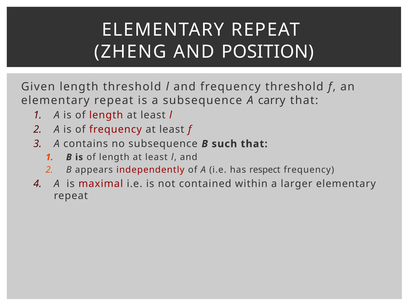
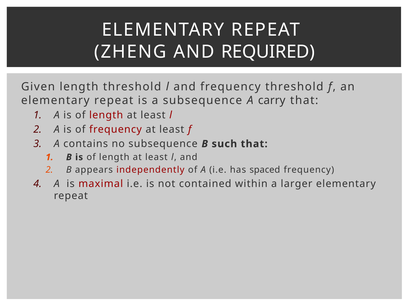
POSITION: POSITION -> REQUIRED
respect: respect -> spaced
